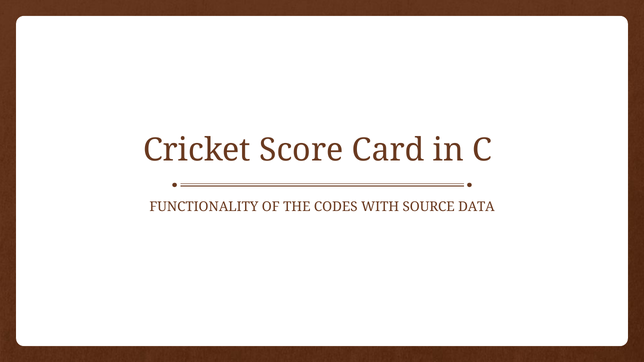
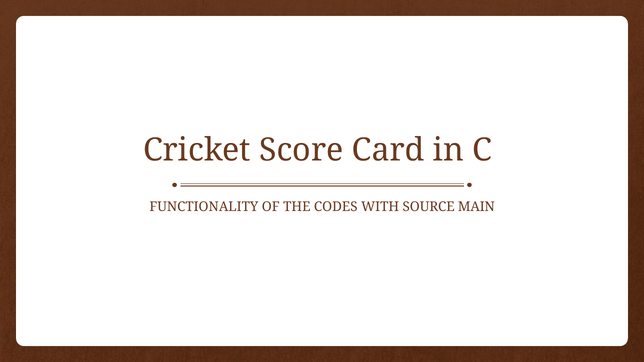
DATA: DATA -> MAIN
